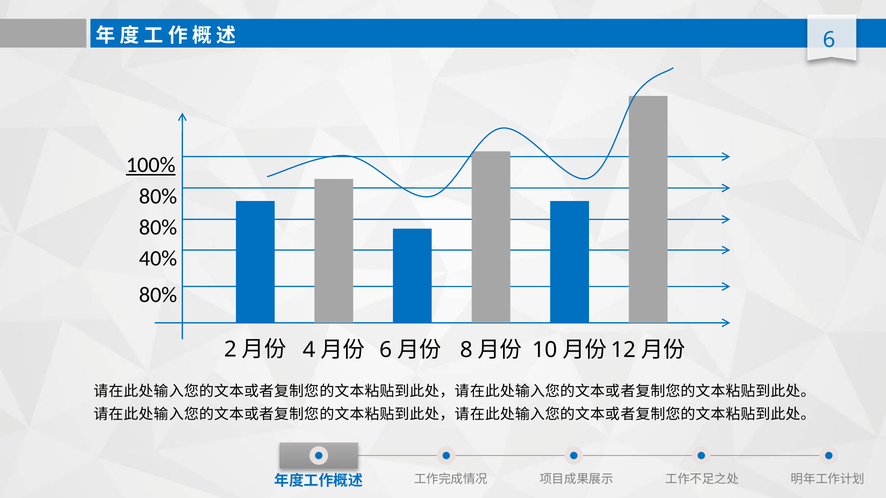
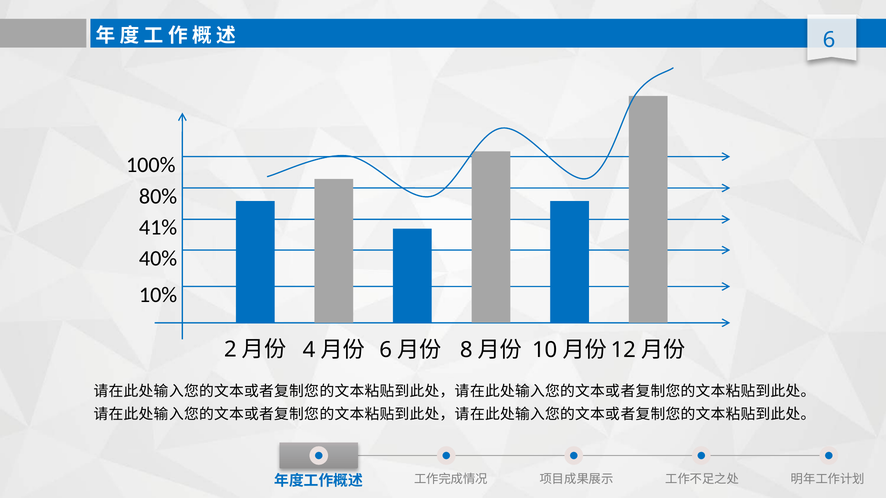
100% underline: present -> none
80% at (158, 228): 80% -> 41%
80% at (158, 295): 80% -> 10%
